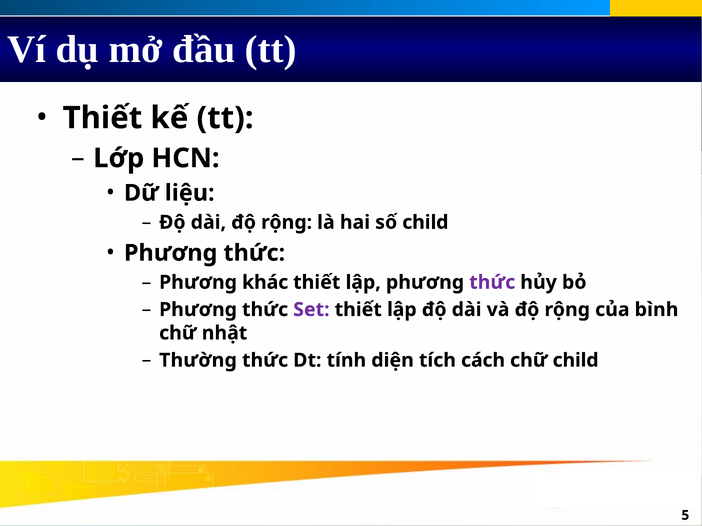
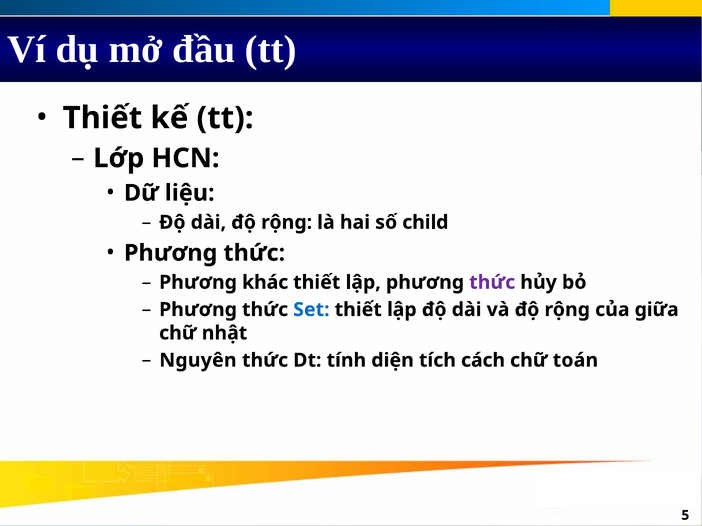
Set colour: purple -> blue
bình: bình -> giữa
Thường: Thường -> Nguyên
chữ child: child -> toán
